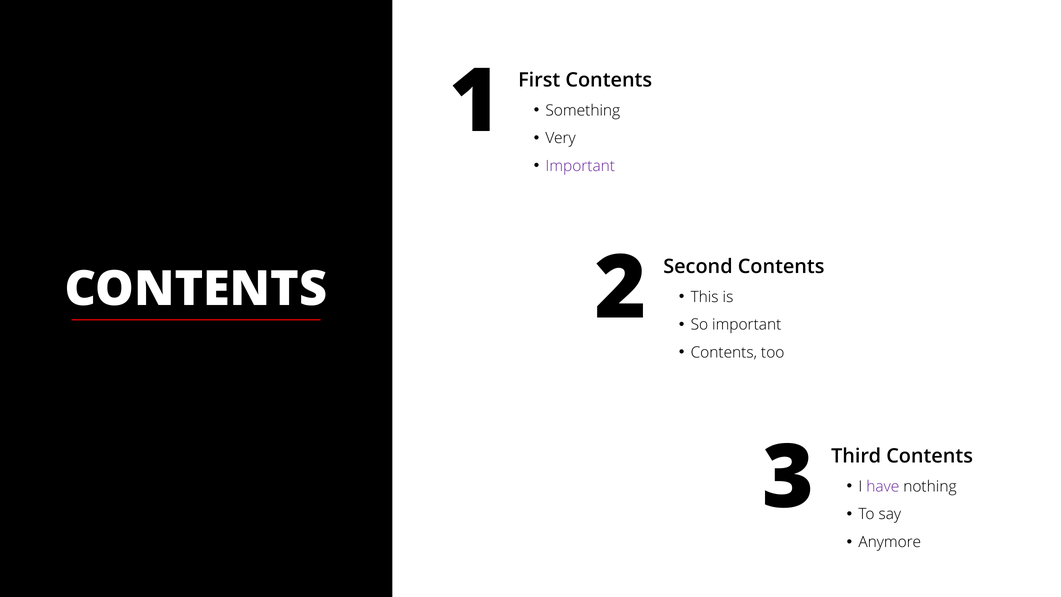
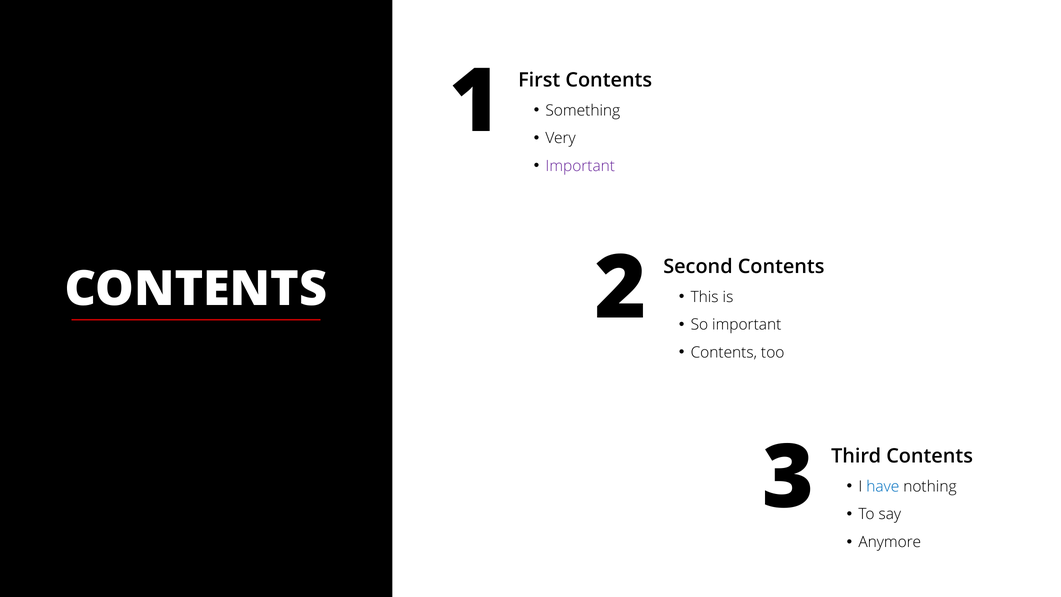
have colour: purple -> blue
